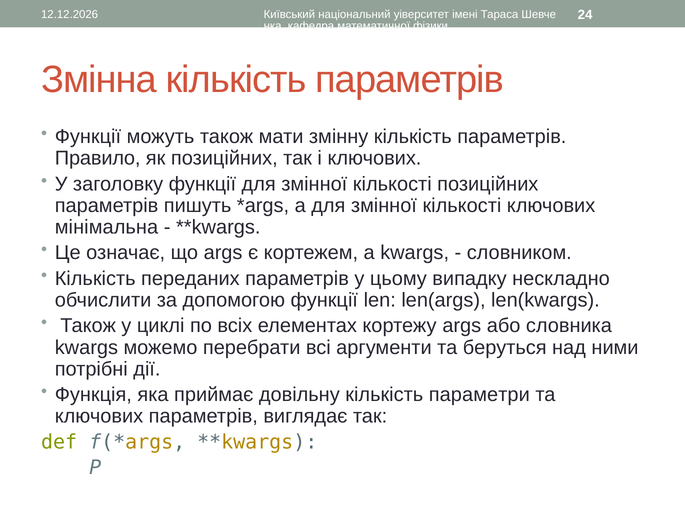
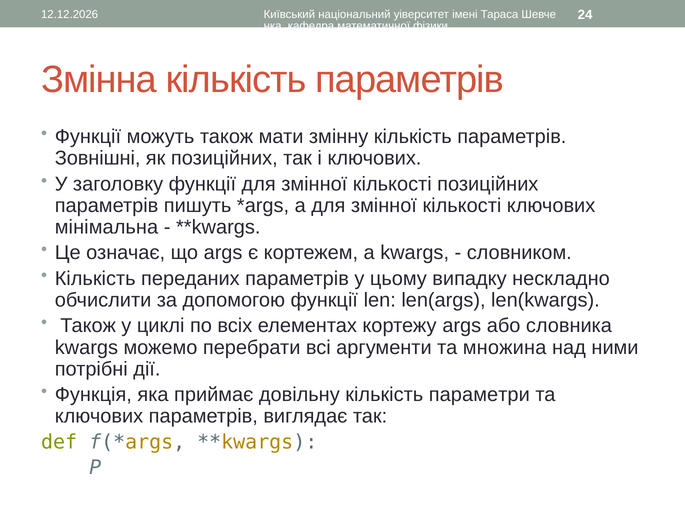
Правило: Правило -> Зовнішні
беруться: беруться -> множина
